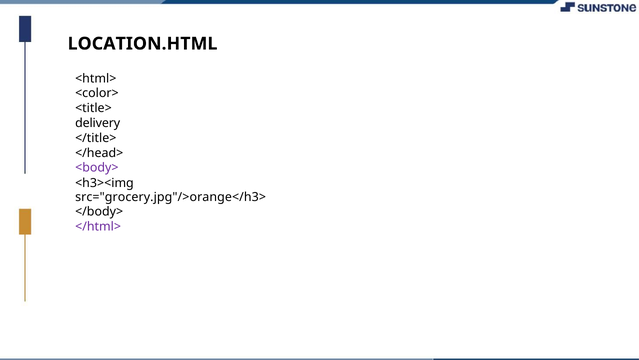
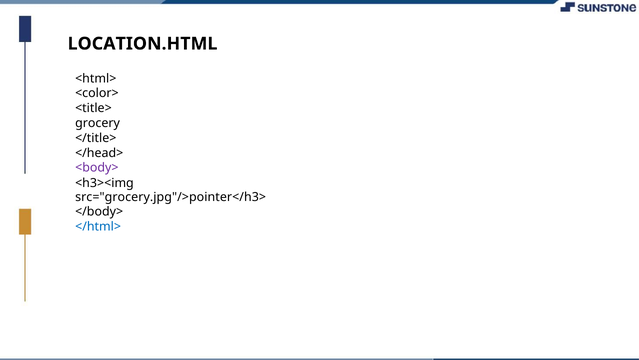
delivery: delivery -> grocery
src="grocery.jpg"/>orange</h3>: src="grocery.jpg"/>orange</h3> -> src="grocery.jpg"/>pointer</h3>
</html> colour: purple -> blue
